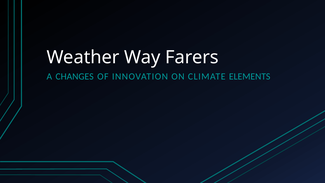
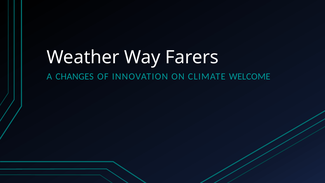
ELEMENTS: ELEMENTS -> WELCOME
